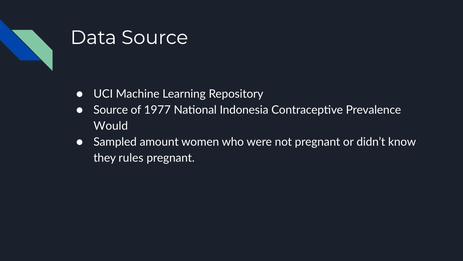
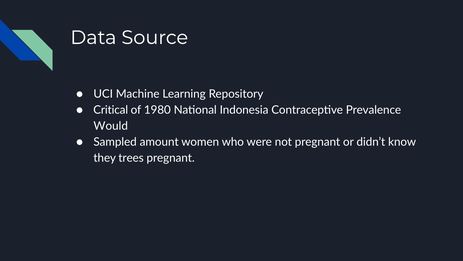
Source at (111, 110): Source -> Critical
1977: 1977 -> 1980
rules: rules -> trees
